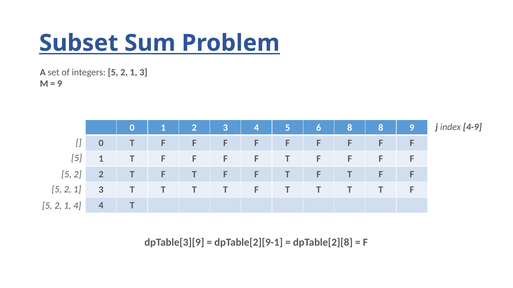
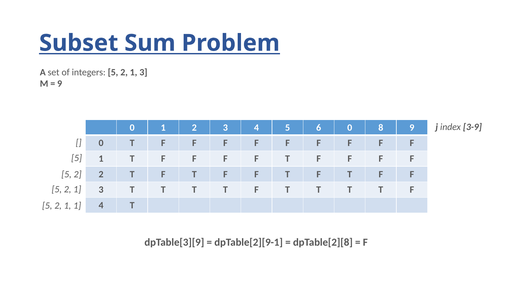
4-9: 4-9 -> 3-9
6 8: 8 -> 0
1 4: 4 -> 1
